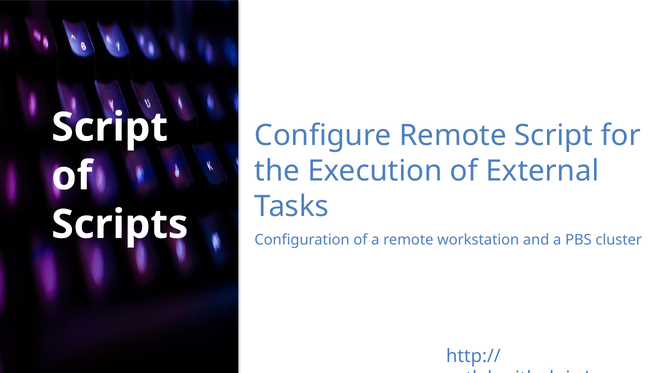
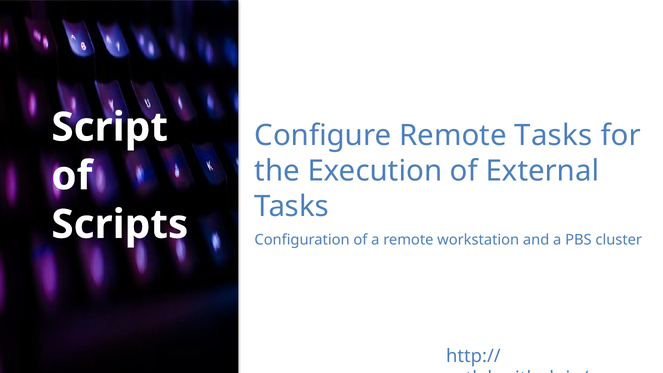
Remote Script: Script -> Tasks
